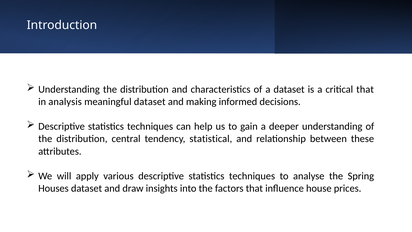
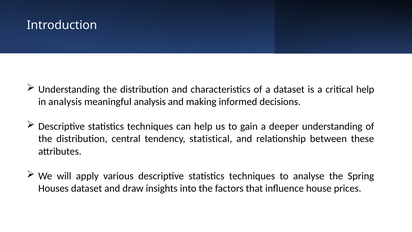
critical that: that -> help
meaningful dataset: dataset -> analysis
